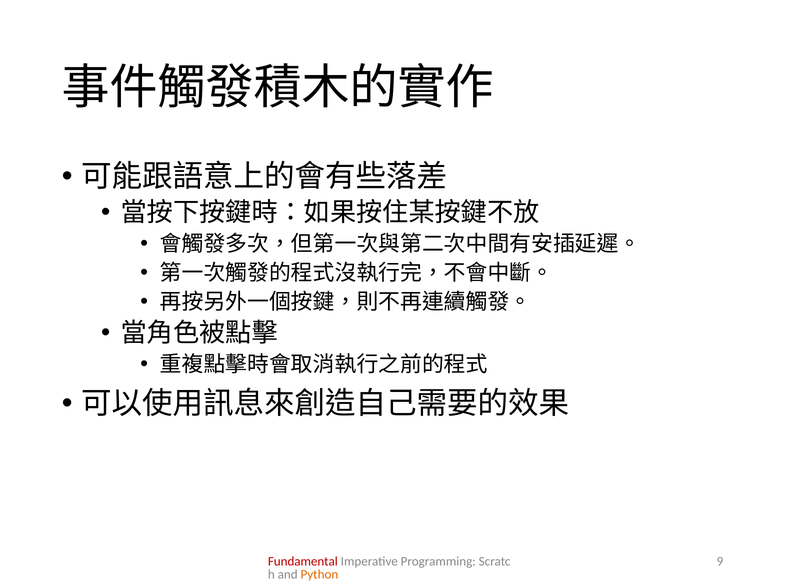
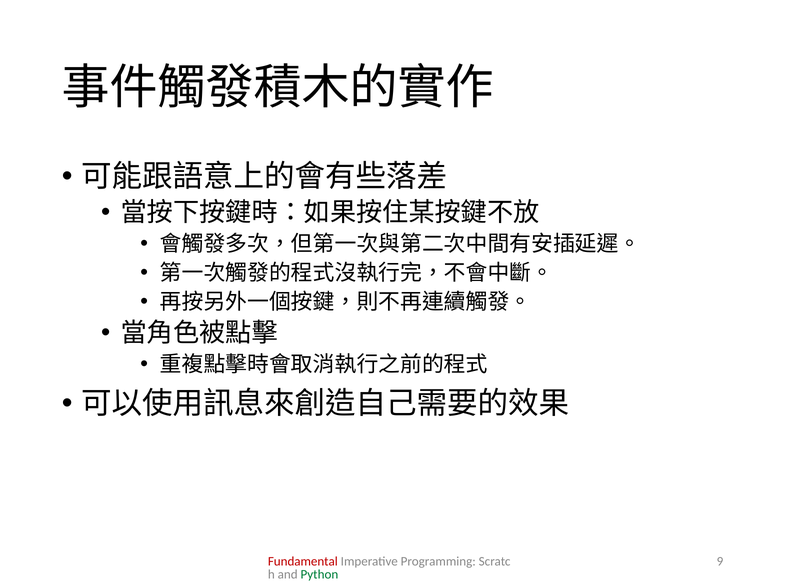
Python colour: orange -> green
